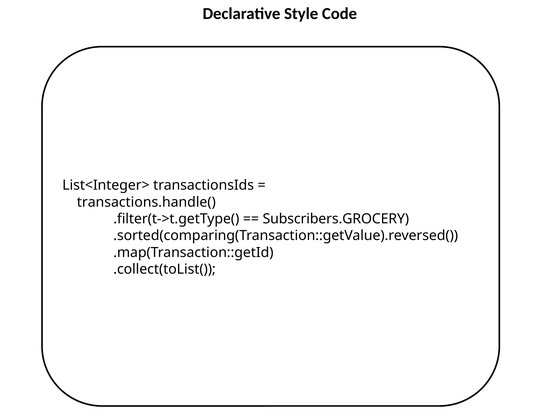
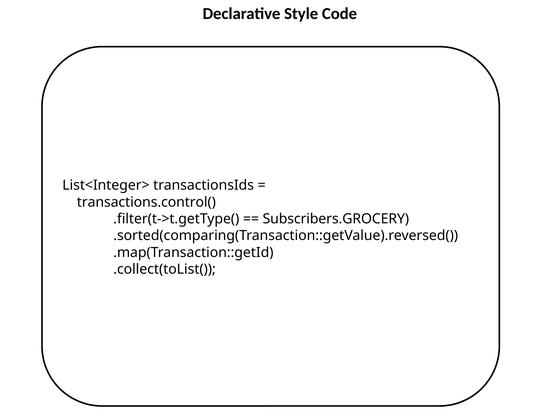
transactions.handle(: transactions.handle( -> transactions.control(
